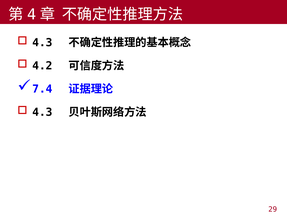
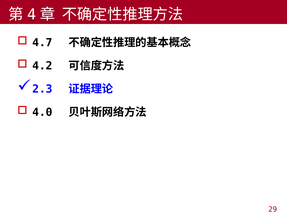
4.3 at (42, 43): 4.3 -> 4.7
7.4: 7.4 -> 2.3
4.3 at (42, 112): 4.3 -> 4.0
